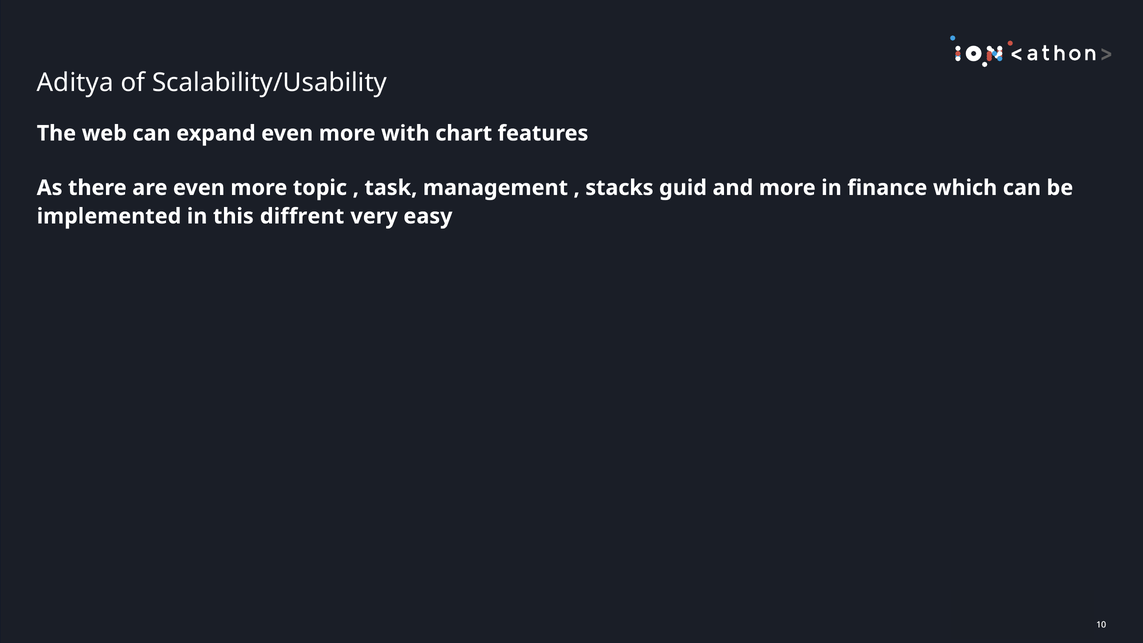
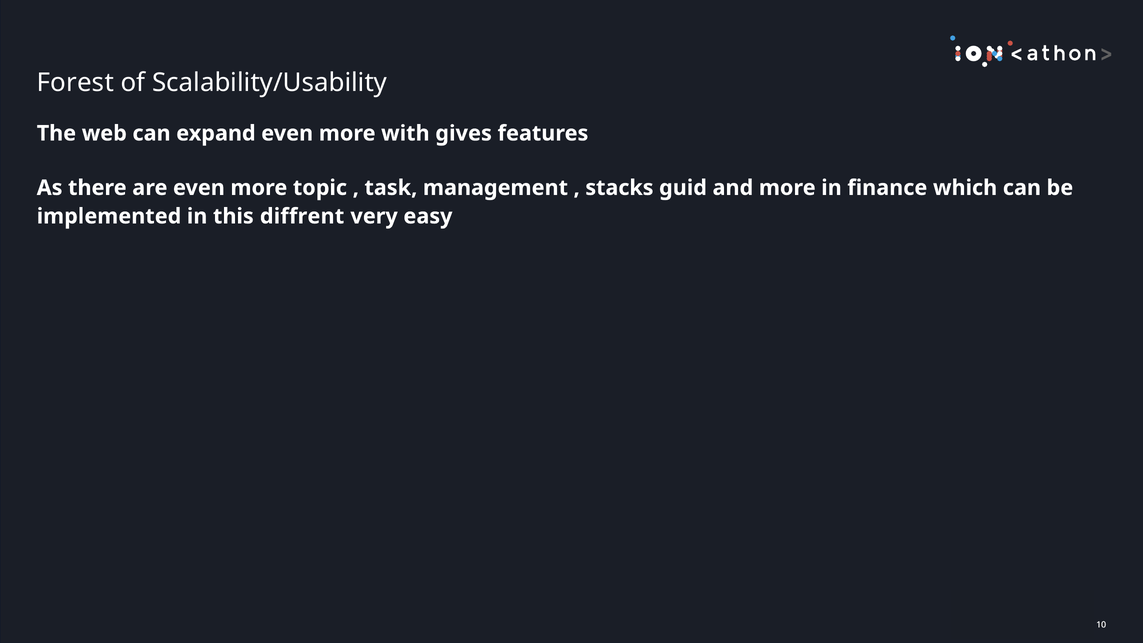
Aditya: Aditya -> Forest
chart: chart -> gives
